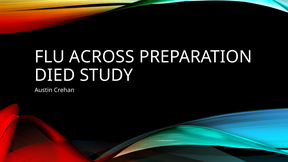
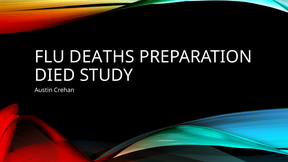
ACROSS: ACROSS -> DEATHS
